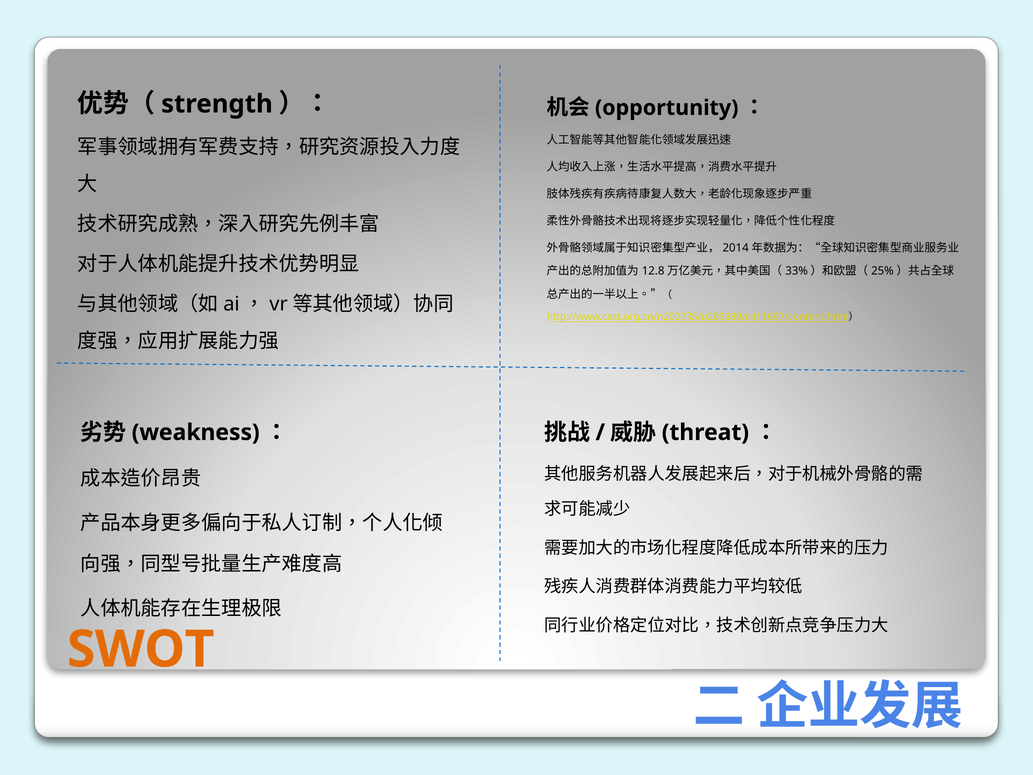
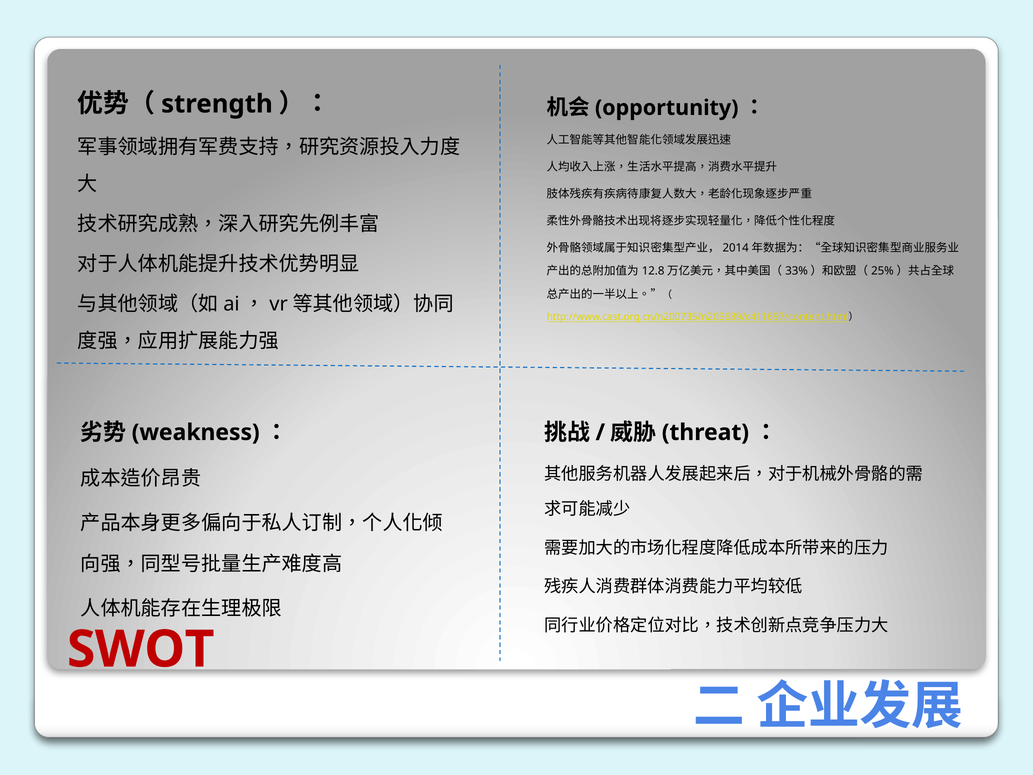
SWOT colour: orange -> red
